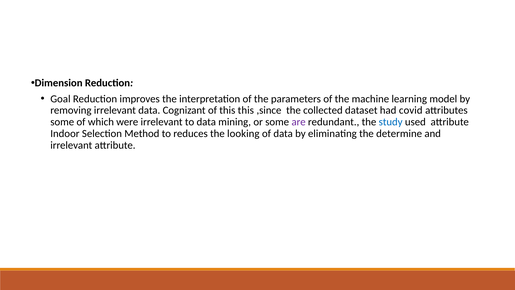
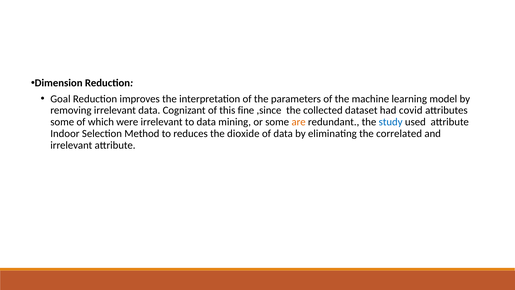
this this: this -> fine
are colour: purple -> orange
looking: looking -> dioxide
determine: determine -> correlated
